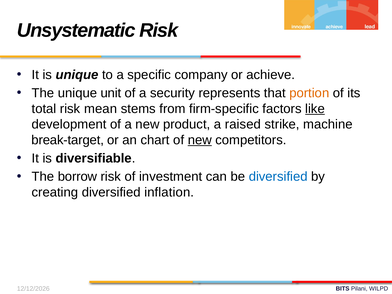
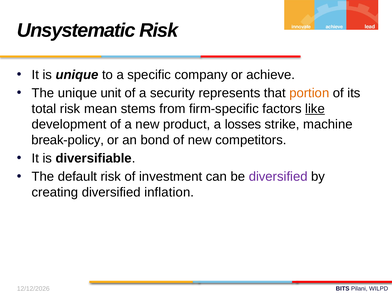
raised: raised -> losses
break-target: break-target -> break-policy
chart: chart -> bond
new at (200, 140) underline: present -> none
borrow: borrow -> default
diversified at (278, 177) colour: blue -> purple
